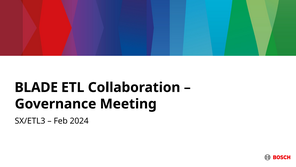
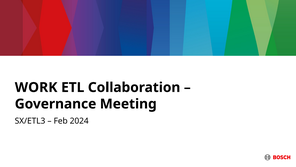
BLADE: BLADE -> WORK
